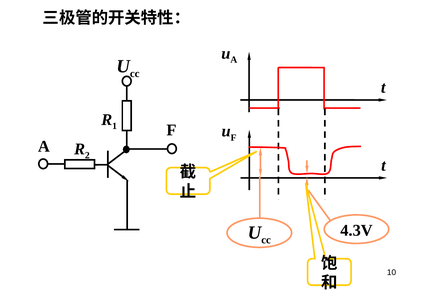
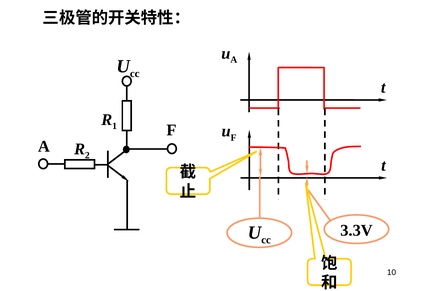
4.3V: 4.3V -> 3.3V
